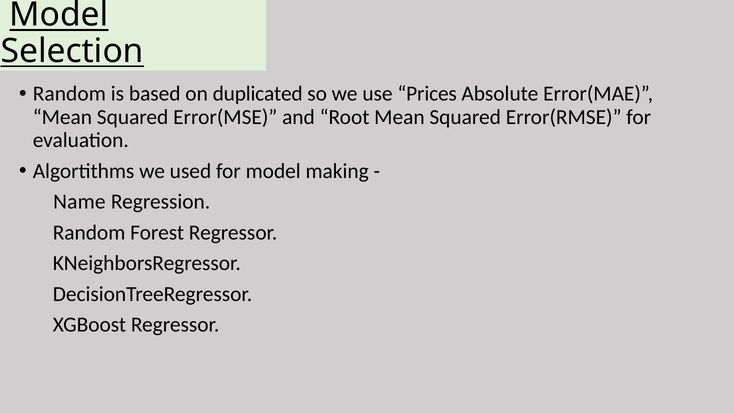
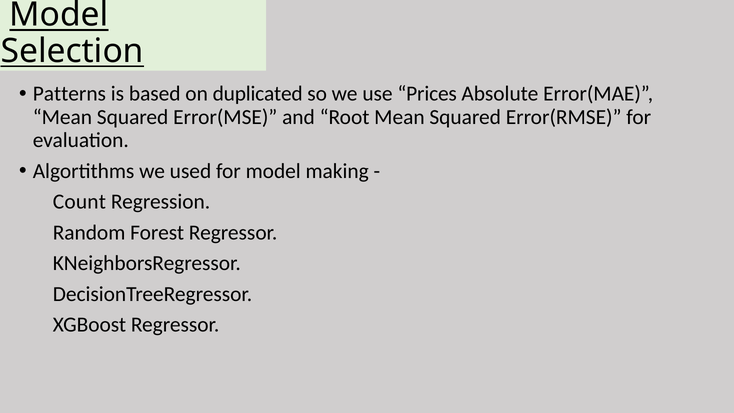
Random at (69, 94): Random -> Patterns
Name: Name -> Count
